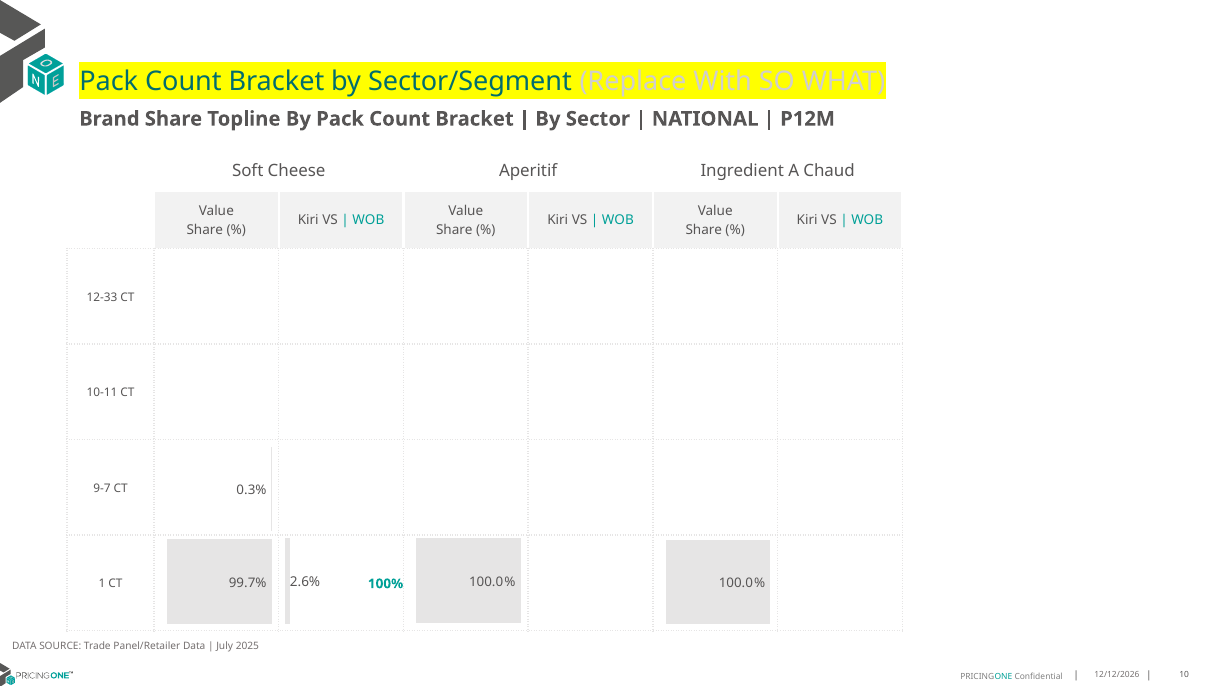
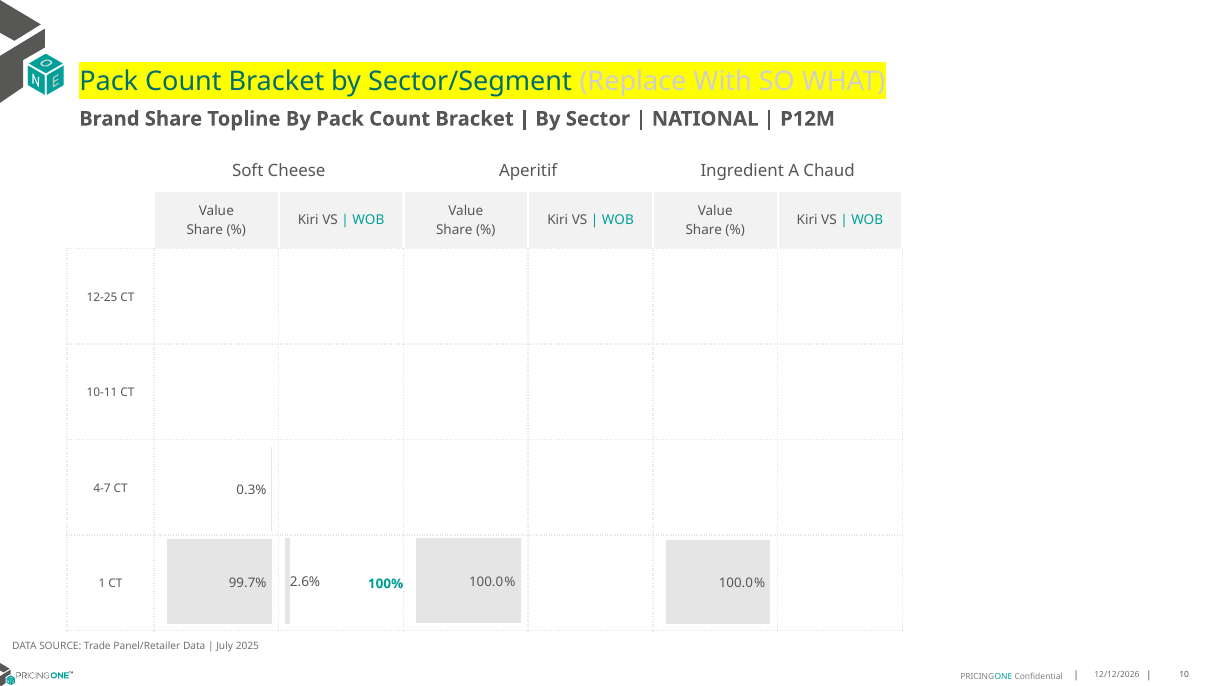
12-33: 12-33 -> 12-25
9-7: 9-7 -> 4-7
